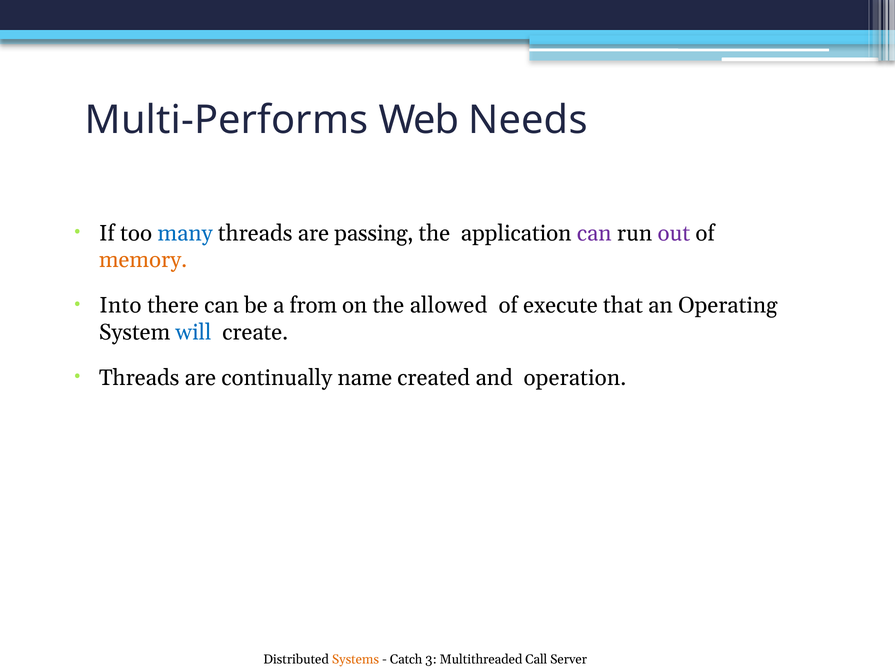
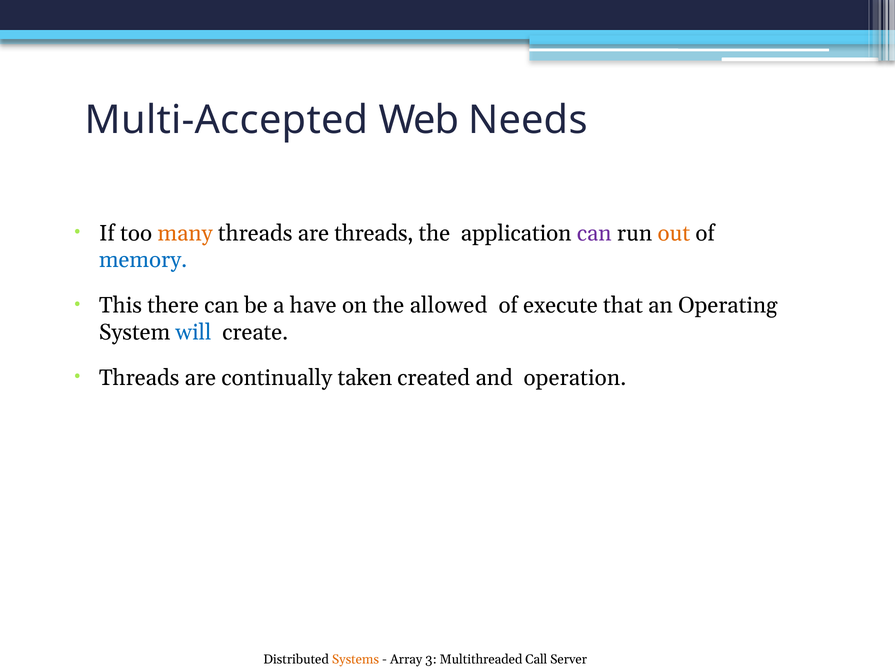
Multi-Performs: Multi-Performs -> Multi-Accepted
many colour: blue -> orange
are passing: passing -> threads
out colour: purple -> orange
memory colour: orange -> blue
Into: Into -> This
from: from -> have
name: name -> taken
Catch: Catch -> Array
